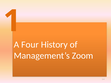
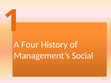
Zoom: Zoom -> Social
